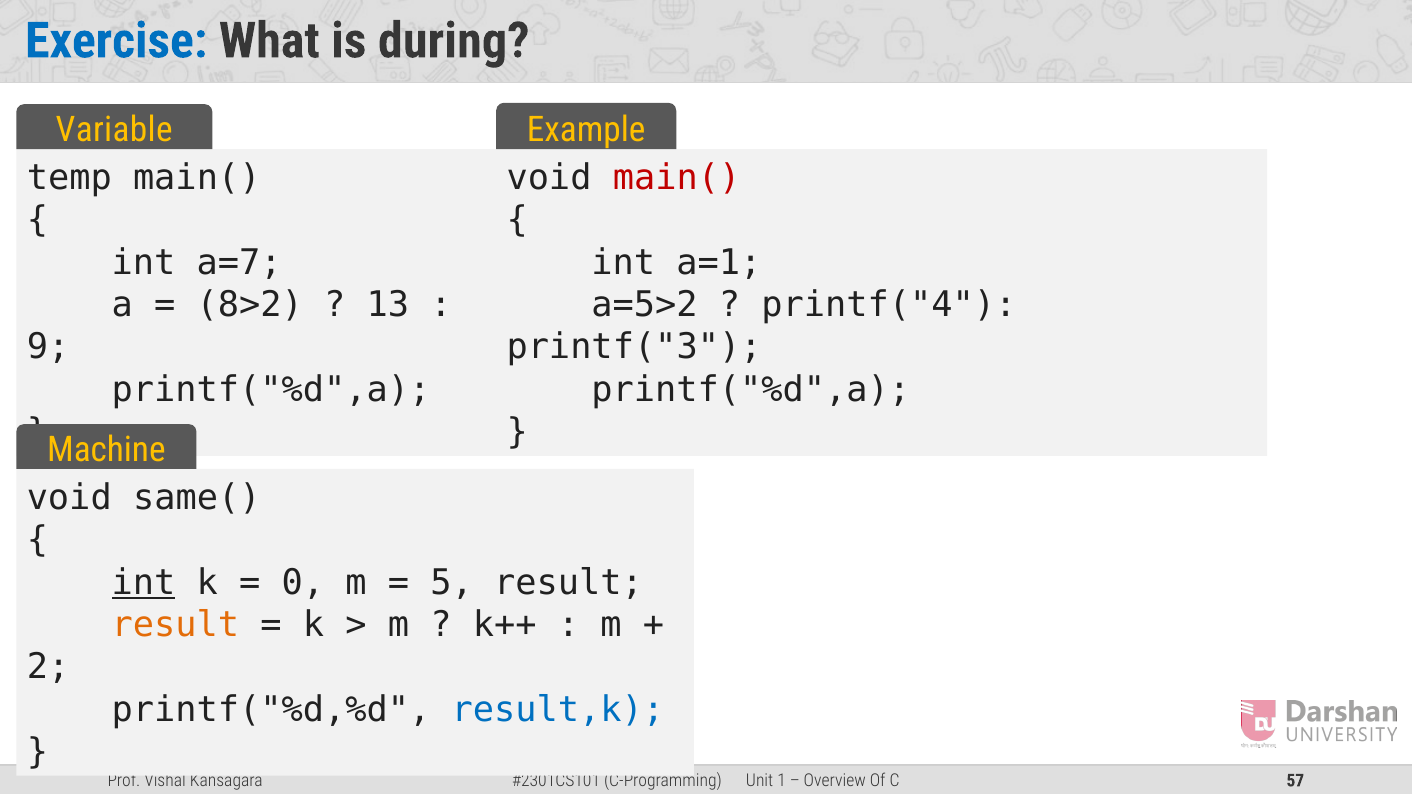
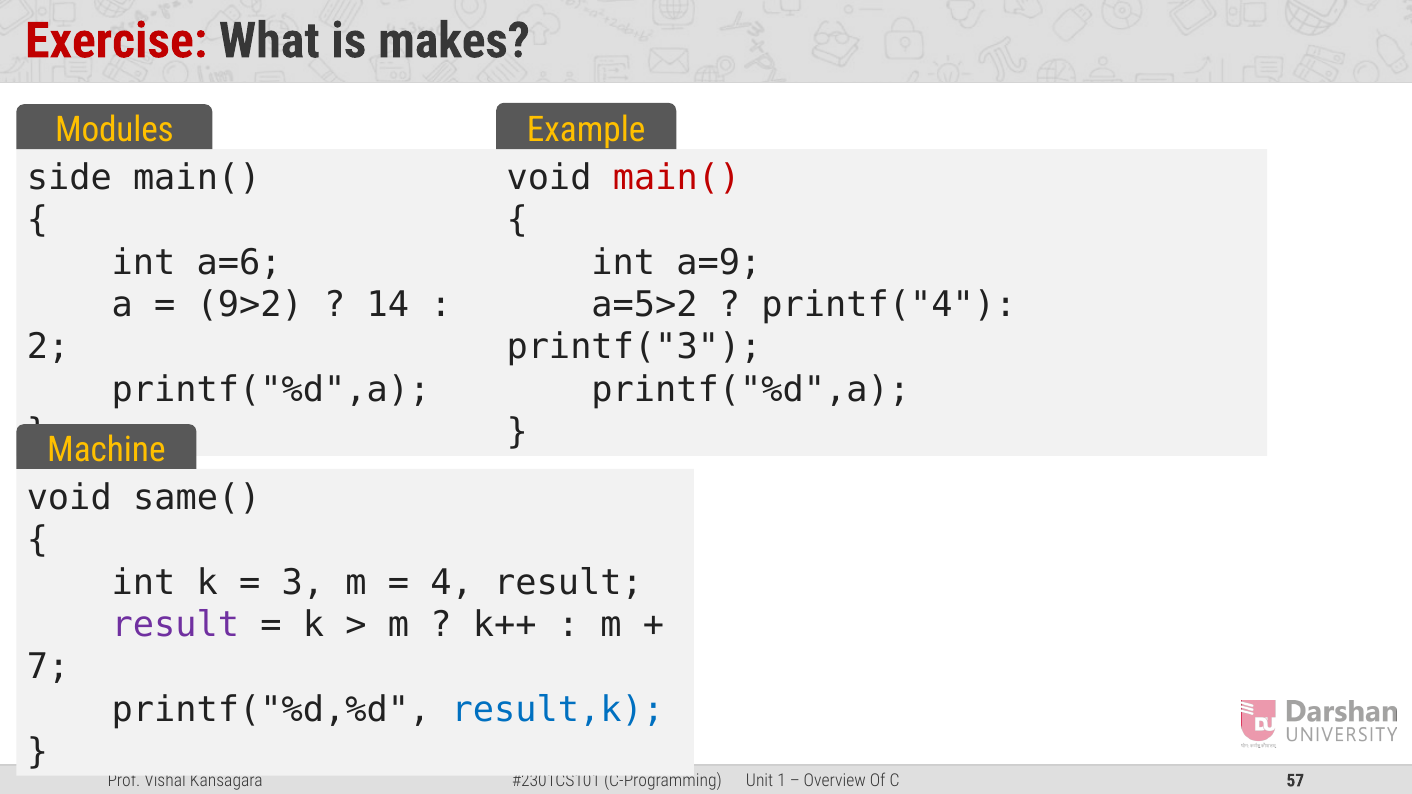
Exercise colour: blue -> red
during: during -> makes
Variable: Variable -> Modules
temp: temp -> side
a=7: a=7 -> a=6
a=1: a=1 -> a=9
8>2: 8>2 -> 9>2
13: 13 -> 14
9: 9 -> 2
int at (144, 583) underline: present -> none
0: 0 -> 3
5: 5 -> 4
result at (175, 625) colour: orange -> purple
2: 2 -> 7
